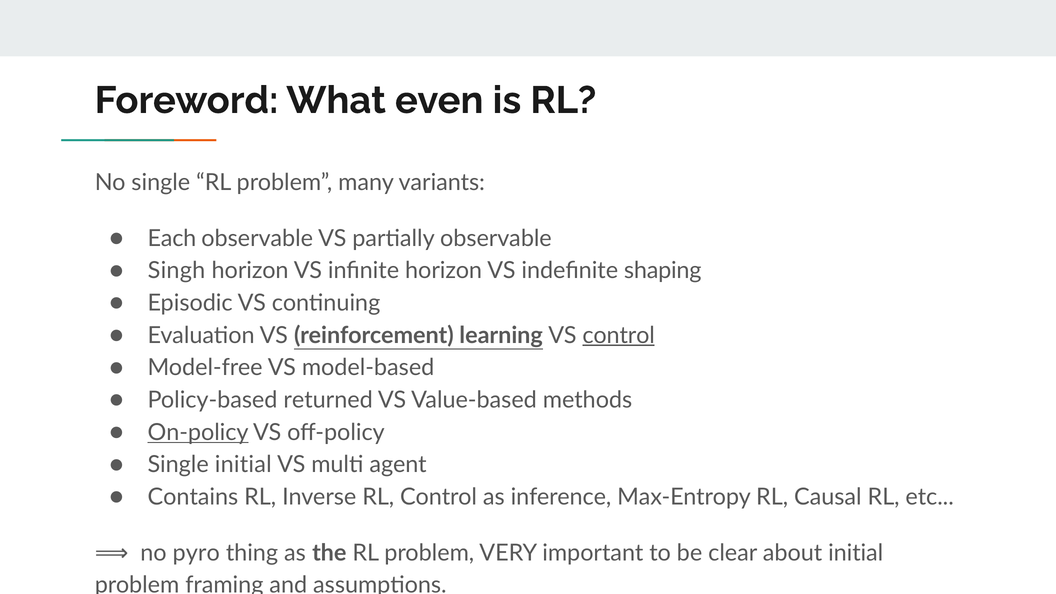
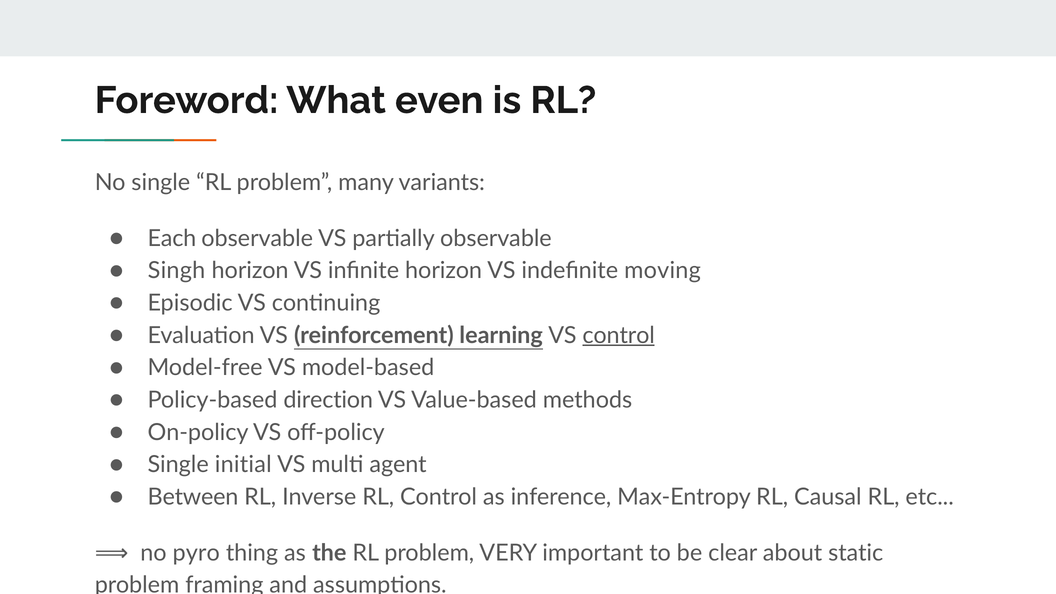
shaping: shaping -> moving
returned: returned -> direction
On-policy underline: present -> none
Contains: Contains -> Between
about initial: initial -> static
